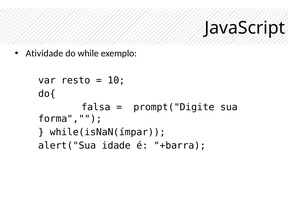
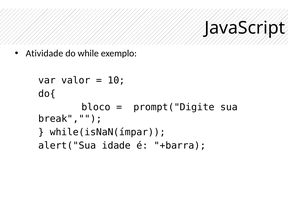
resto: resto -> valor
falsa: falsa -> bloco
forma: forma -> break
